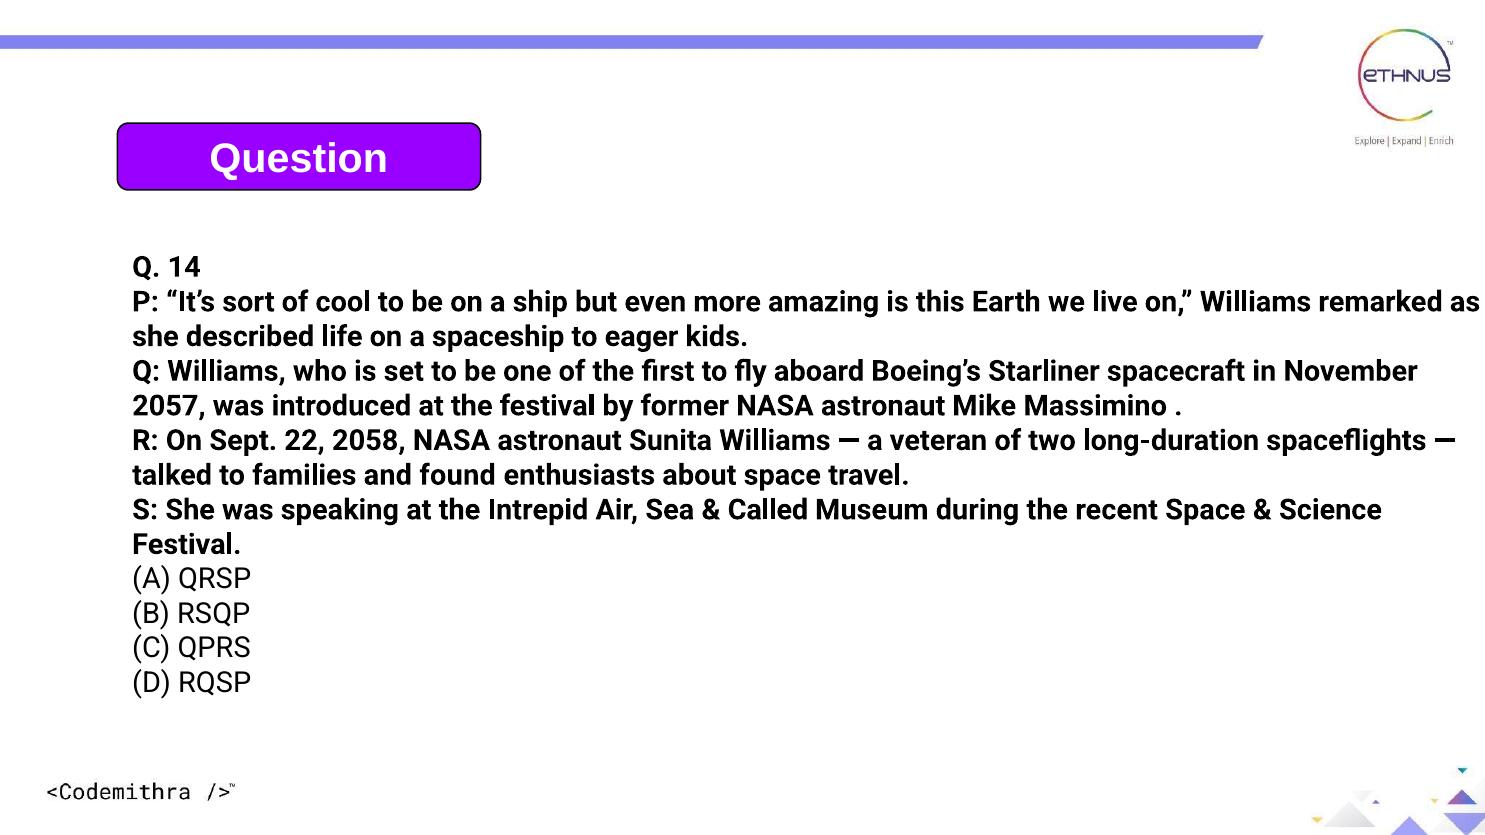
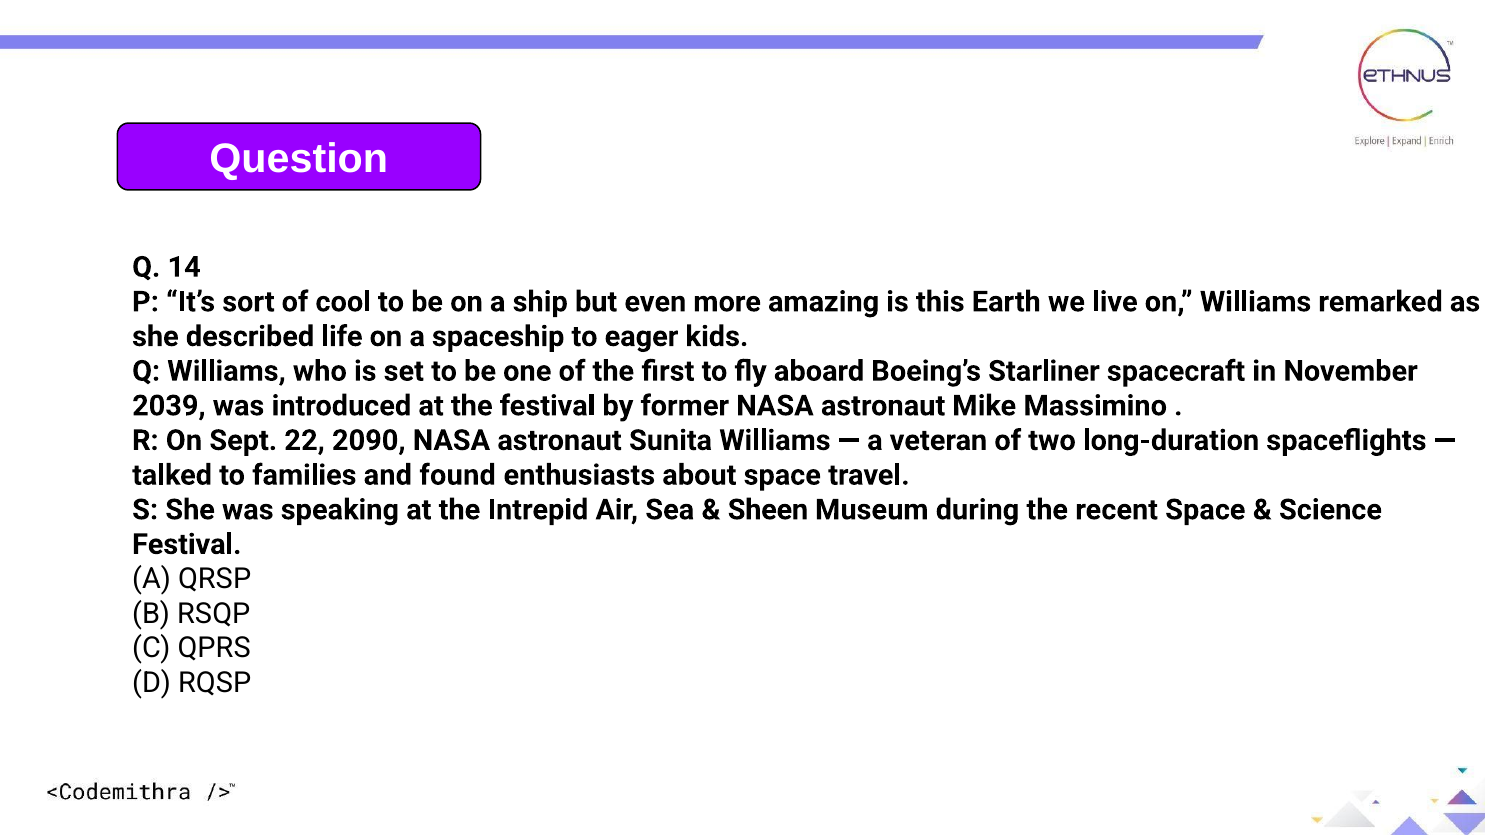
2057: 2057 -> 2039
2058: 2058 -> 2090
Called: Called -> Sheen
